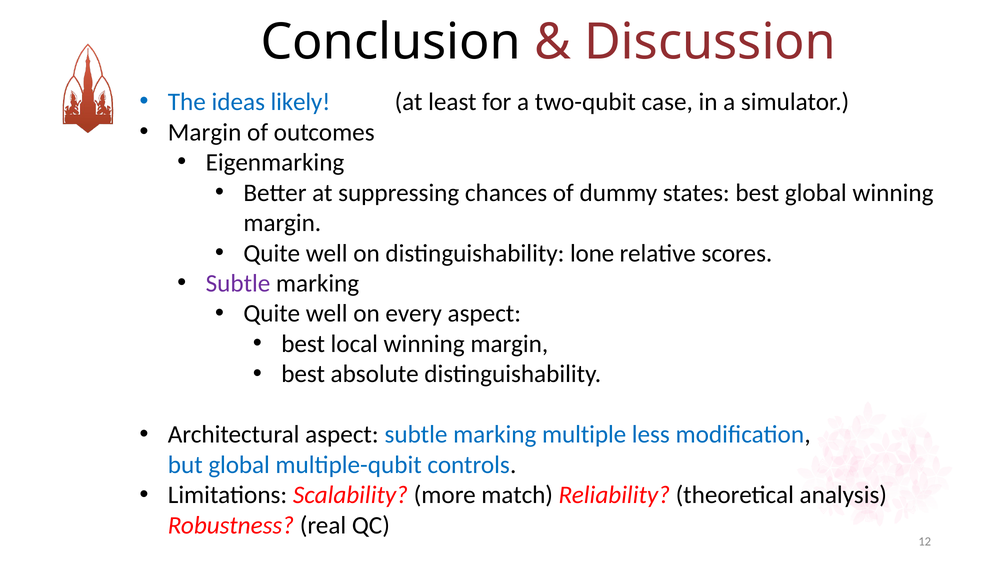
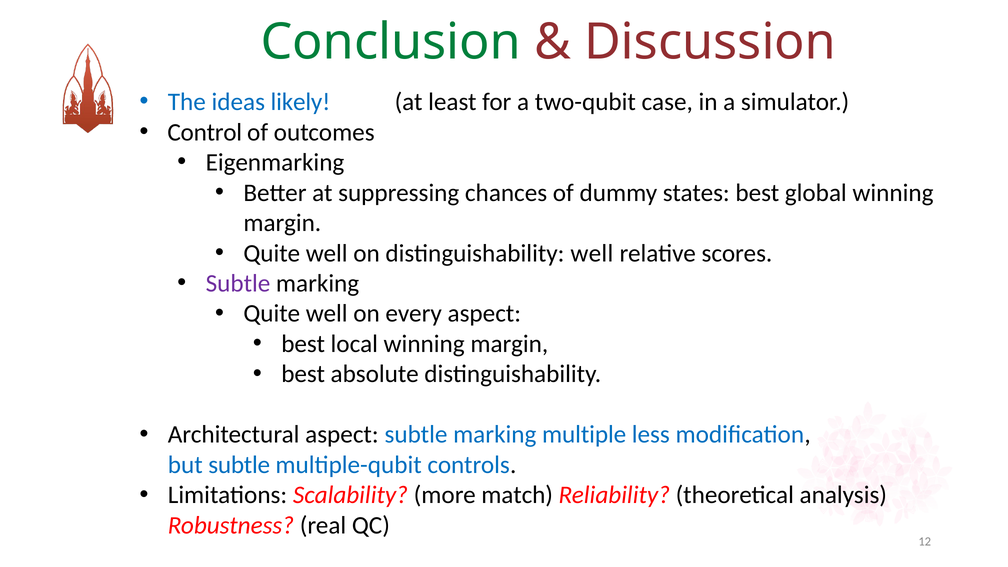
Conclusion colour: black -> green
Margin at (205, 132): Margin -> Control
distinguishability lone: lone -> well
but global: global -> subtle
